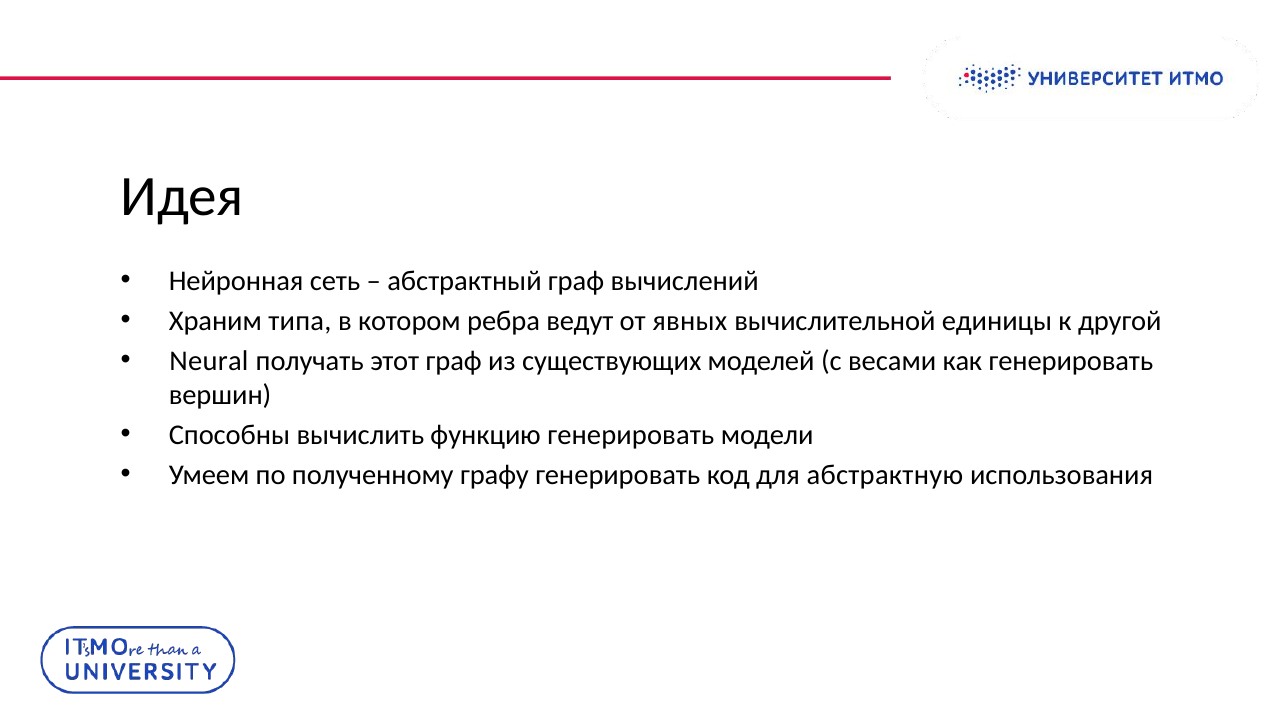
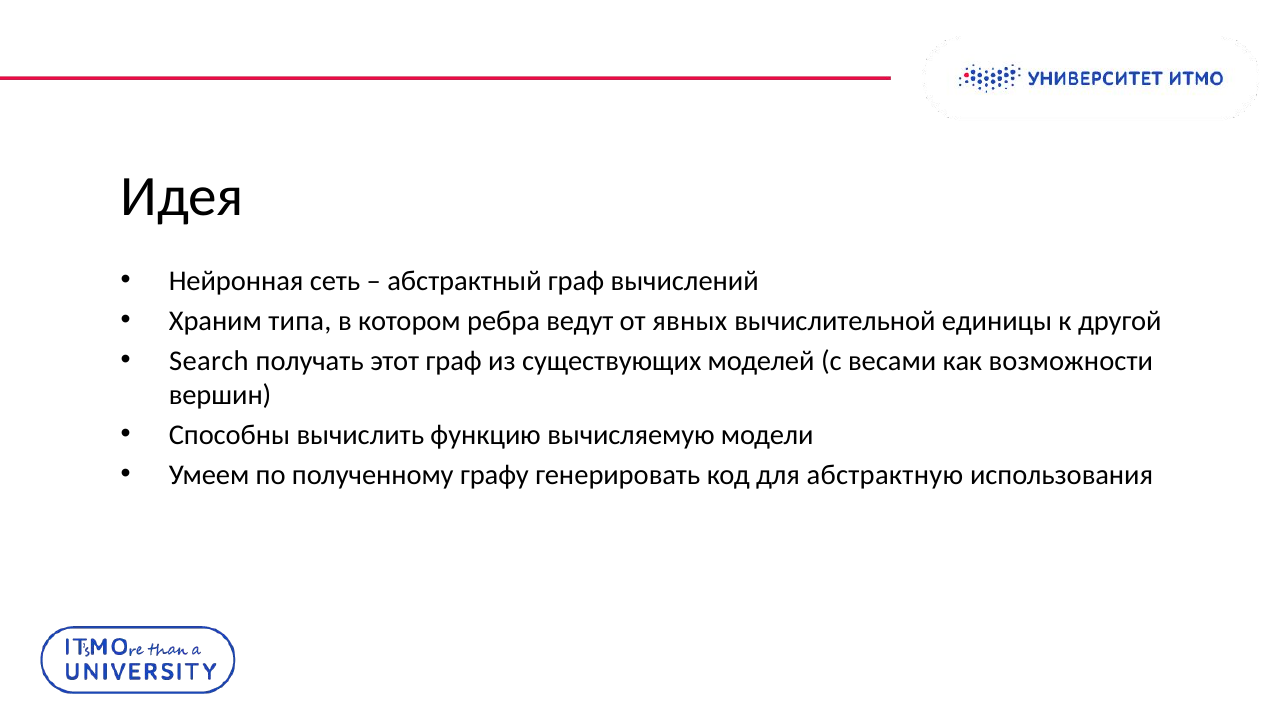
Neural: Neural -> Search
как генерировать: генерировать -> возможности
функцию генерировать: генерировать -> вычисляемую
